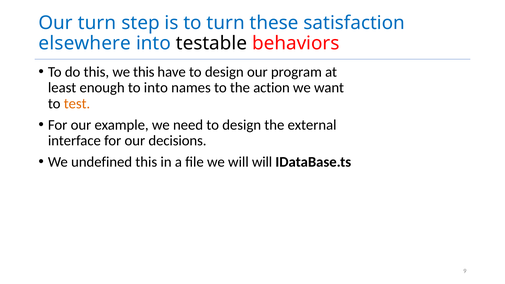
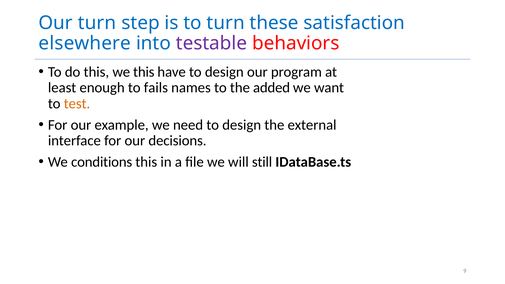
testable colour: black -> purple
to into: into -> fails
action: action -> added
undefined: undefined -> conditions
will will: will -> still
